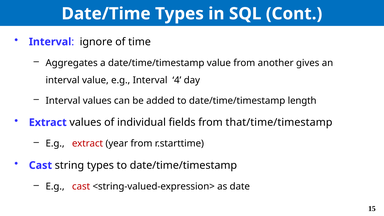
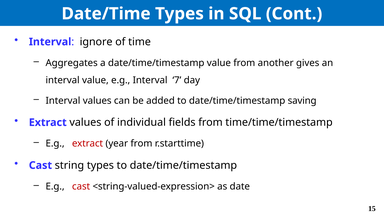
4: 4 -> 7
length: length -> saving
that/time/timestamp: that/time/timestamp -> time/time/timestamp
